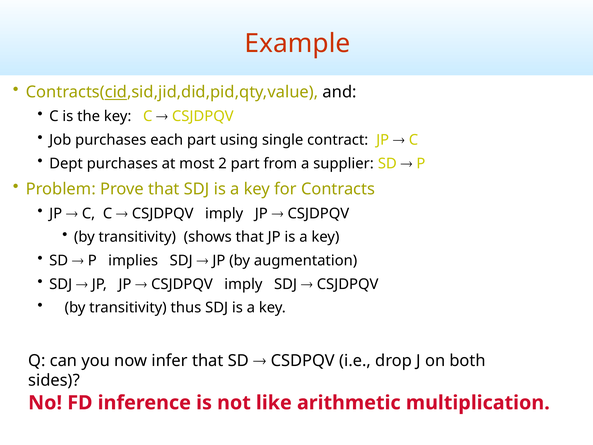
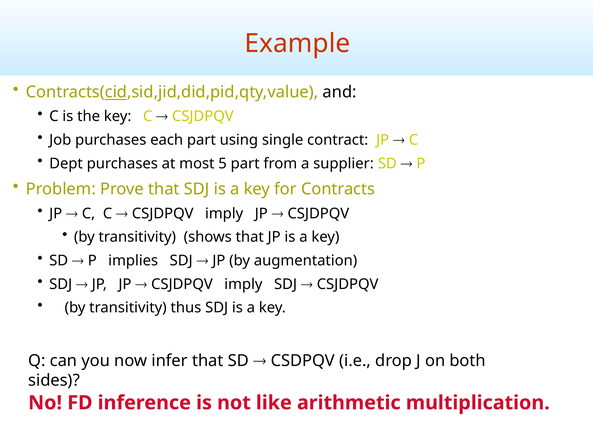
2: 2 -> 5
